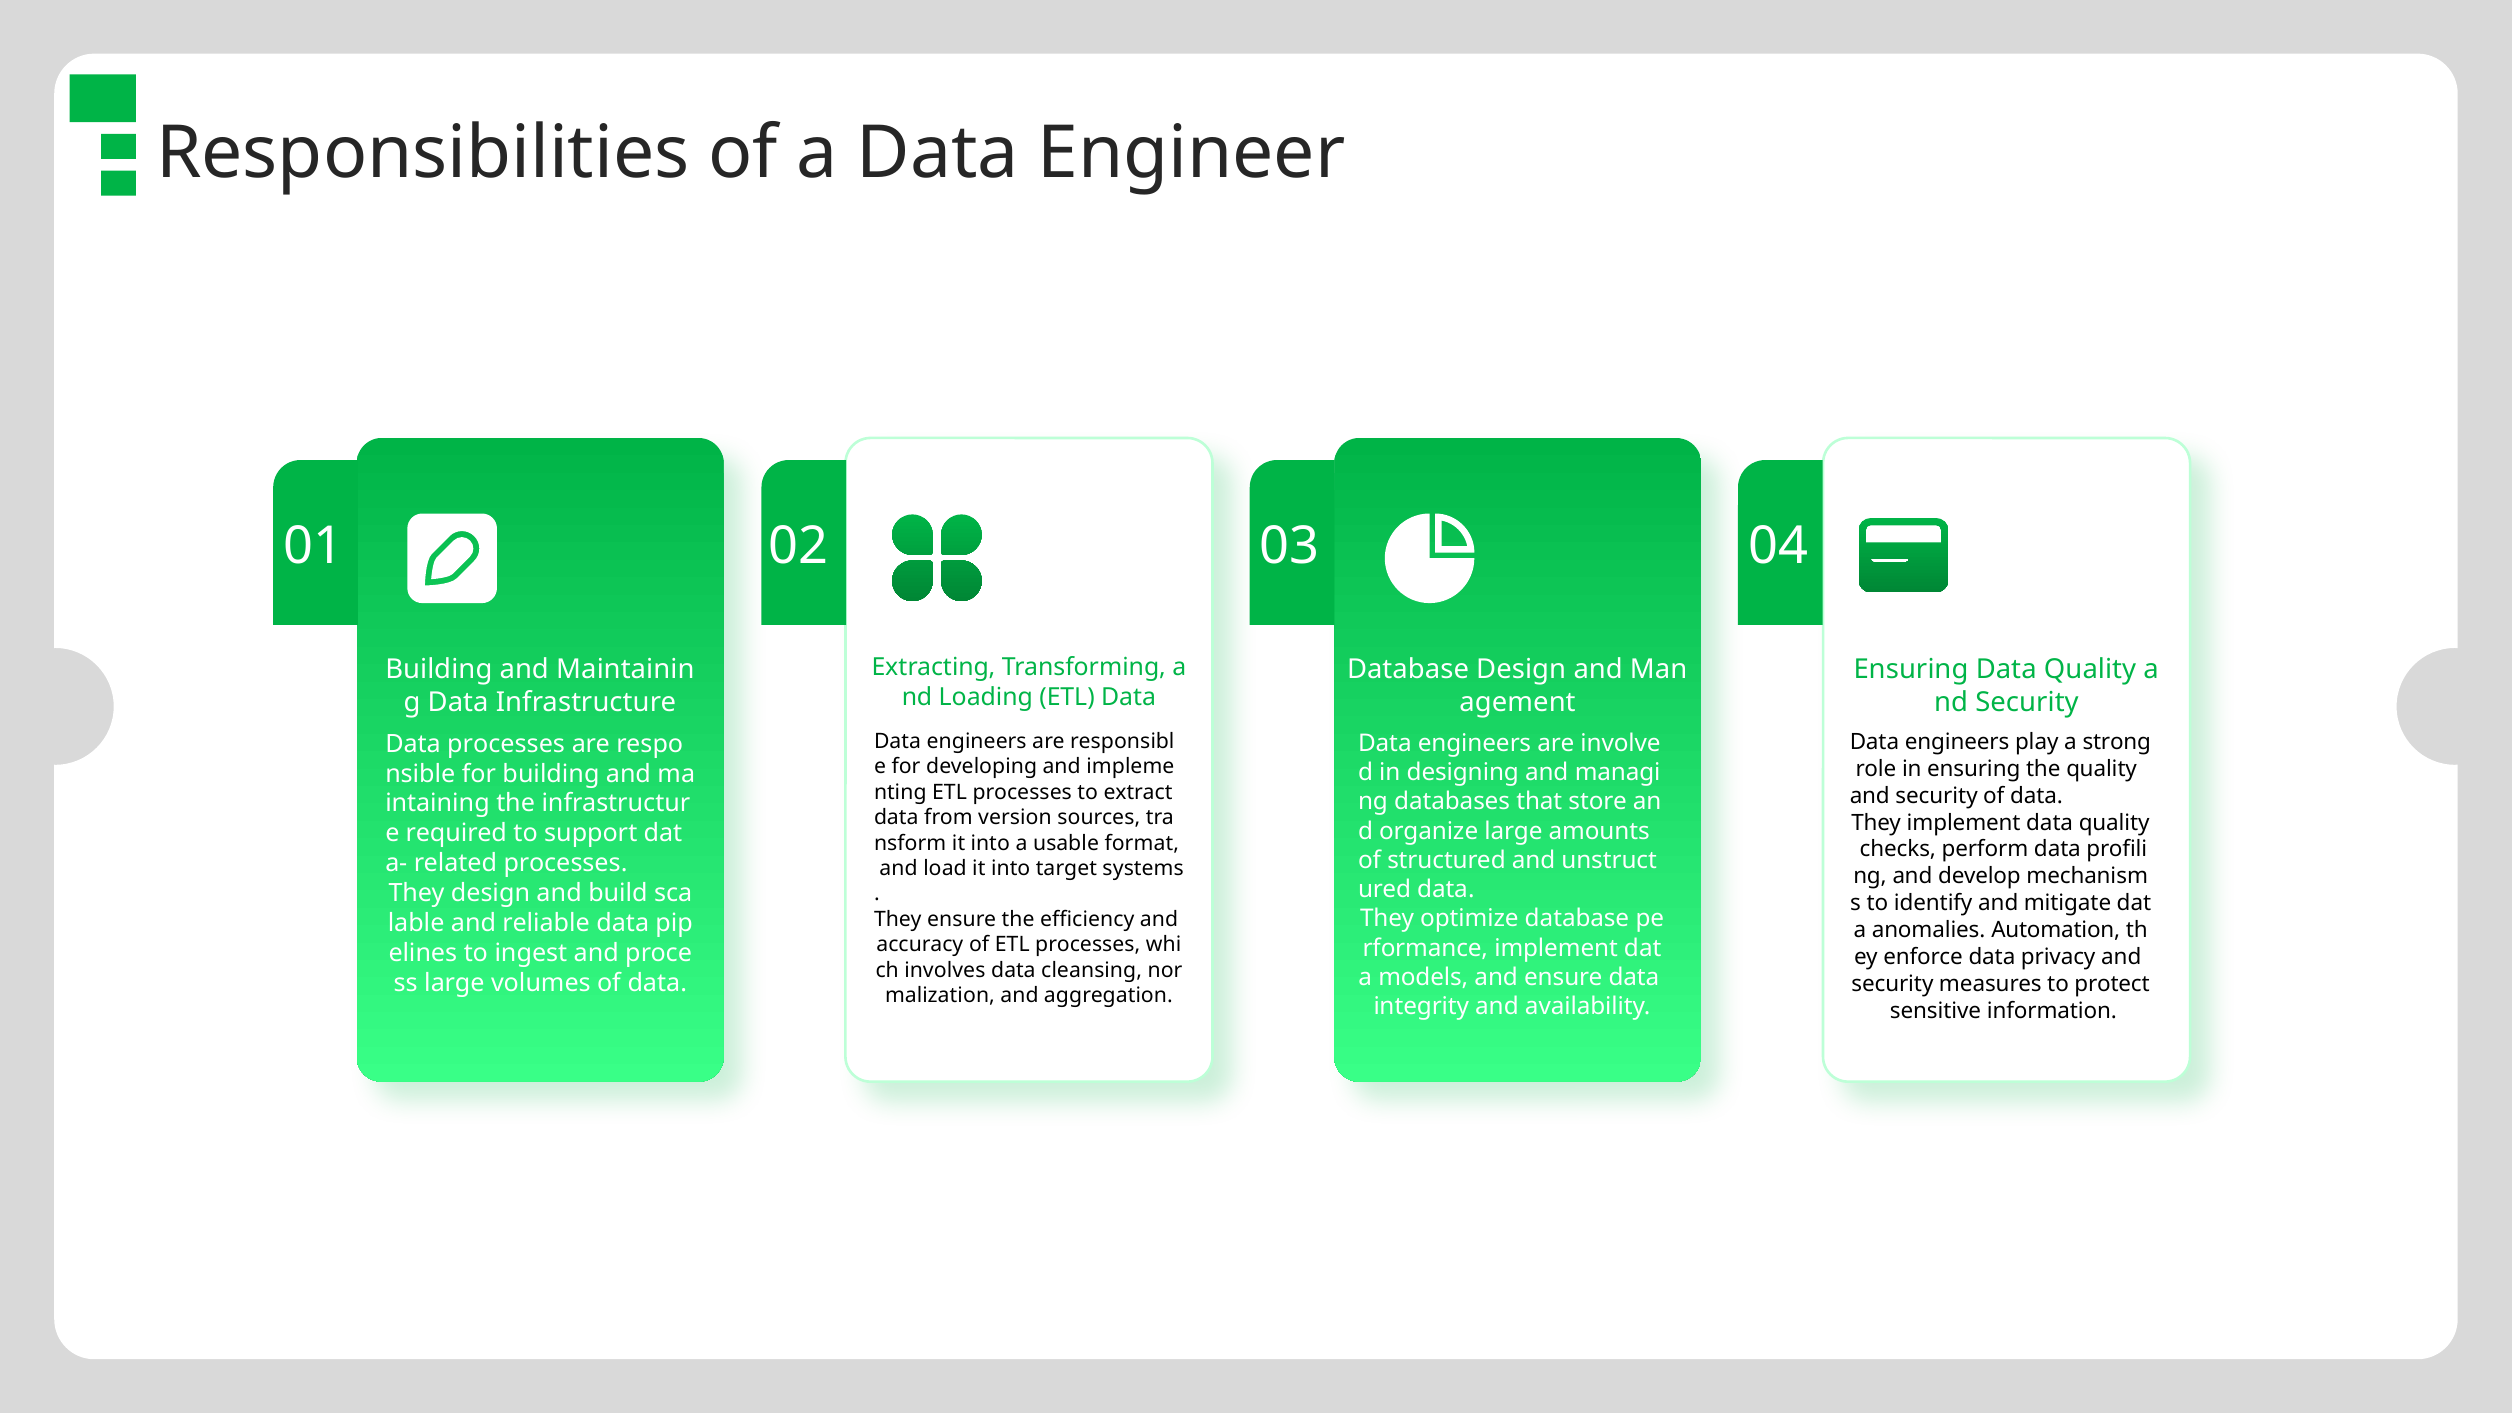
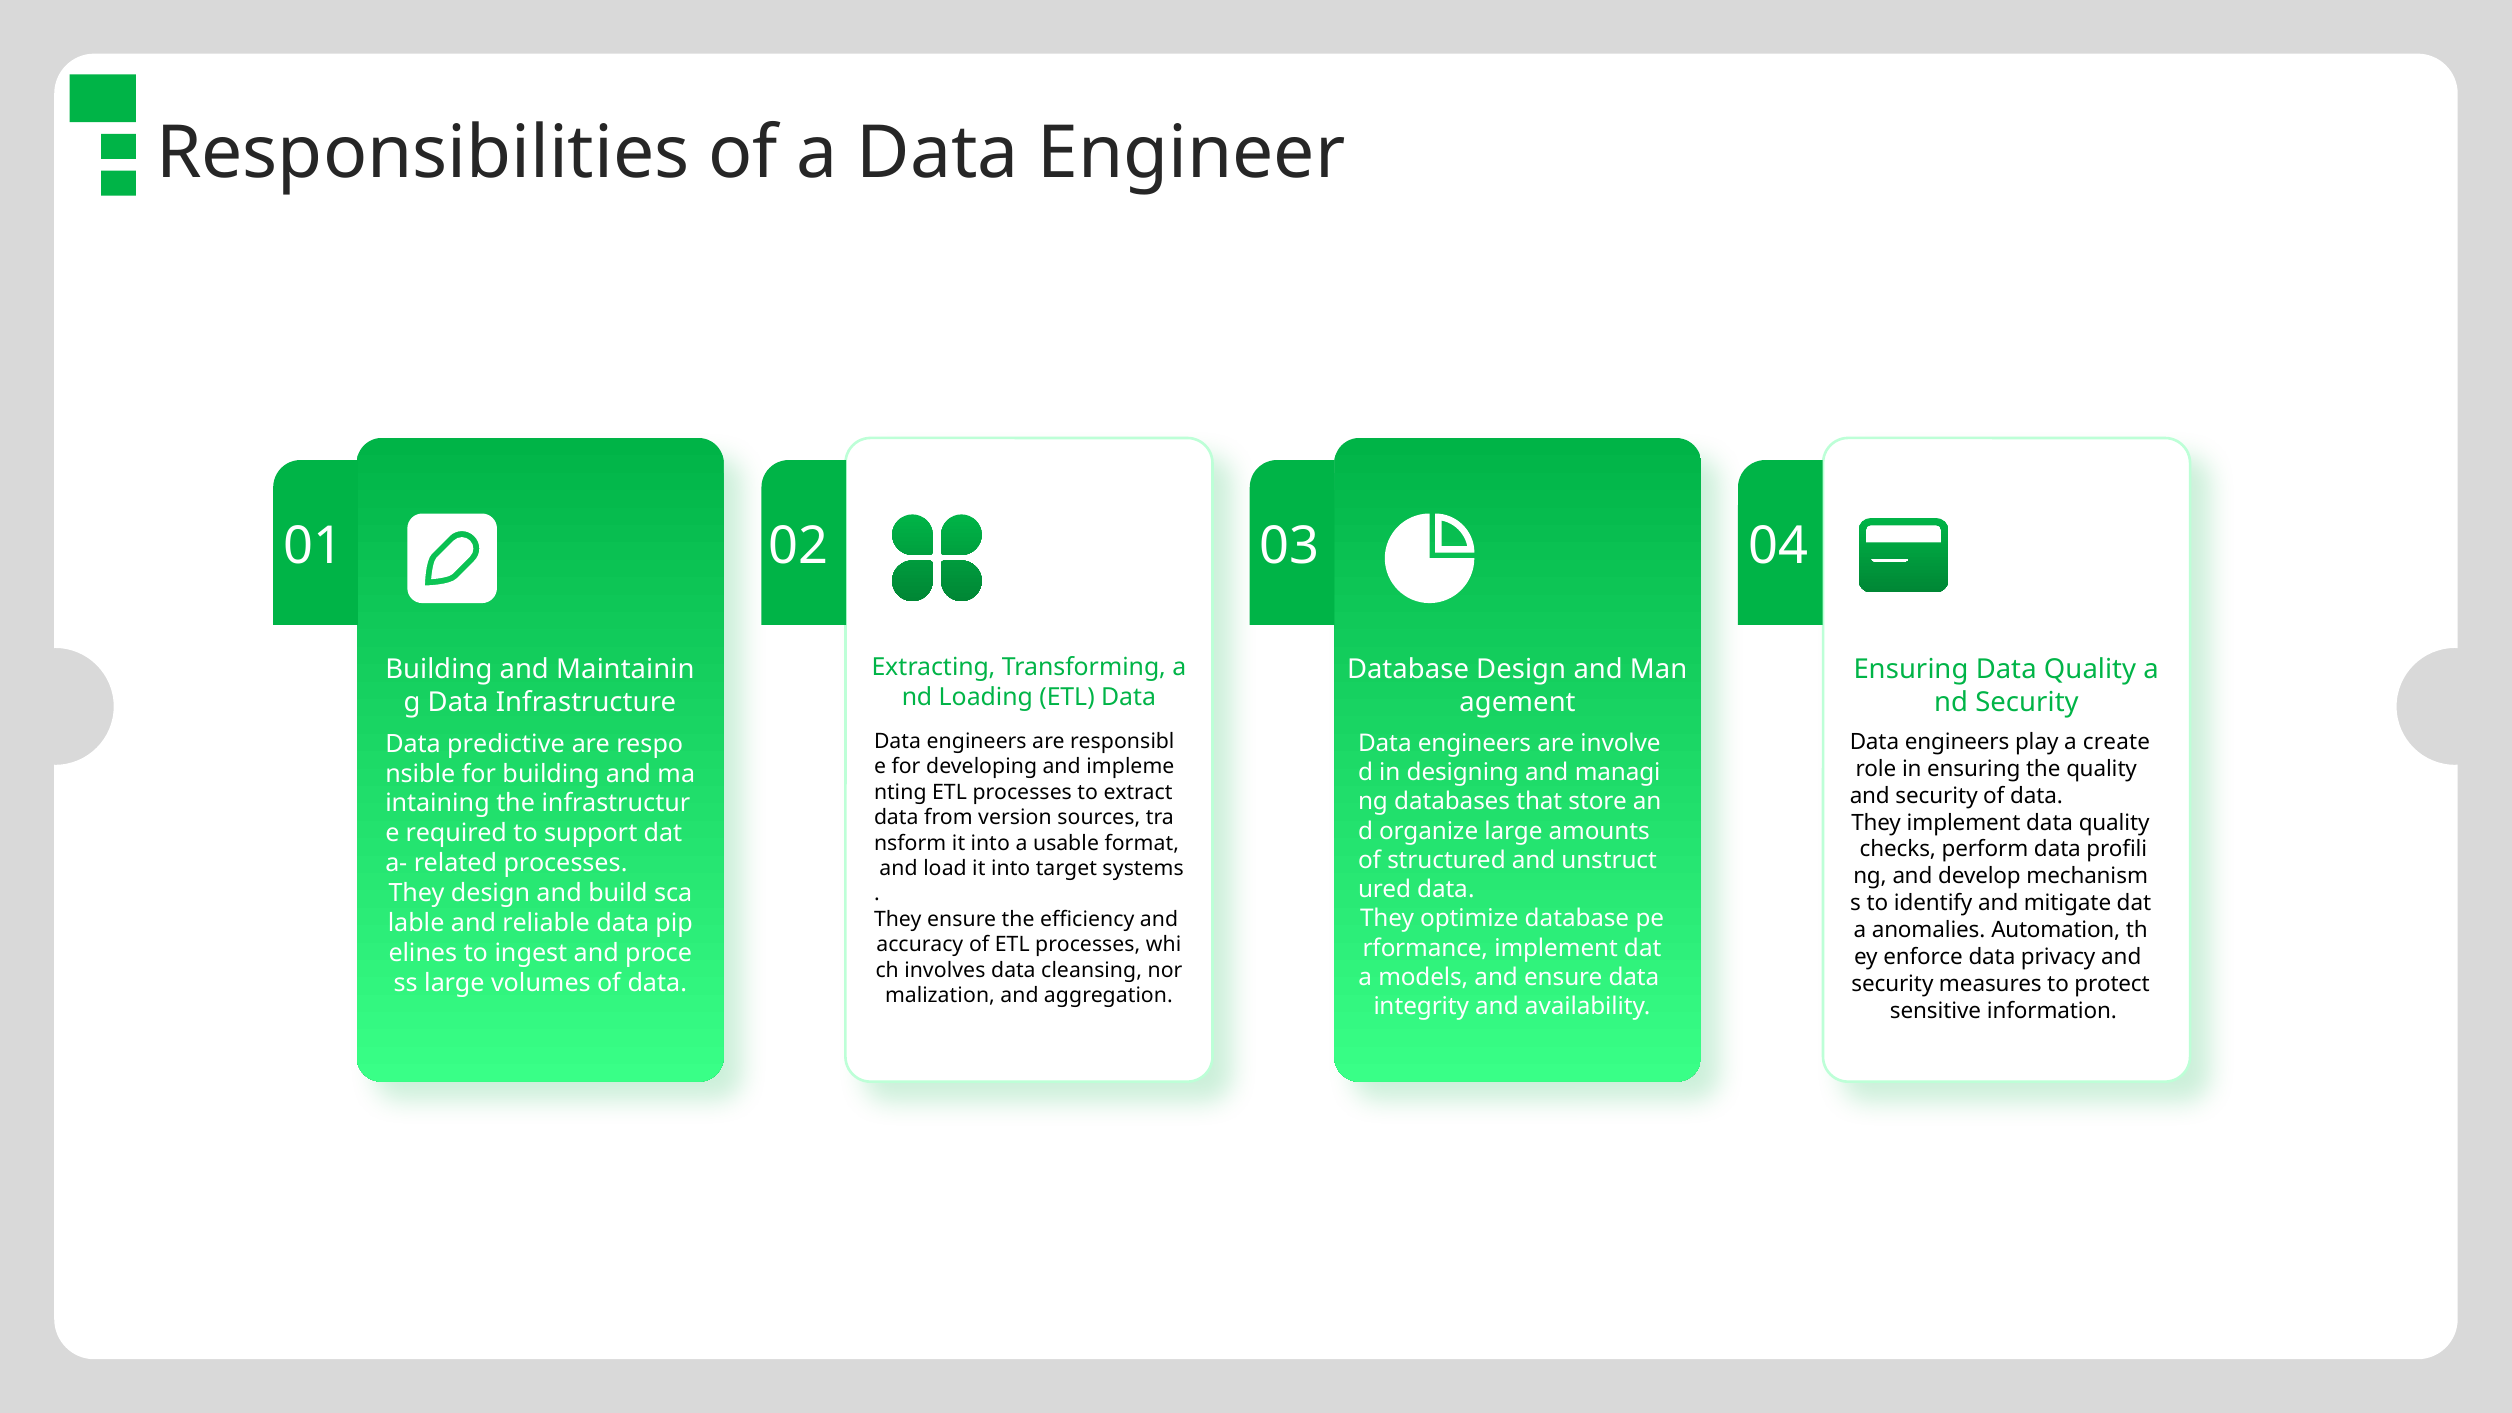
strong: strong -> create
Data processes: processes -> predictive
